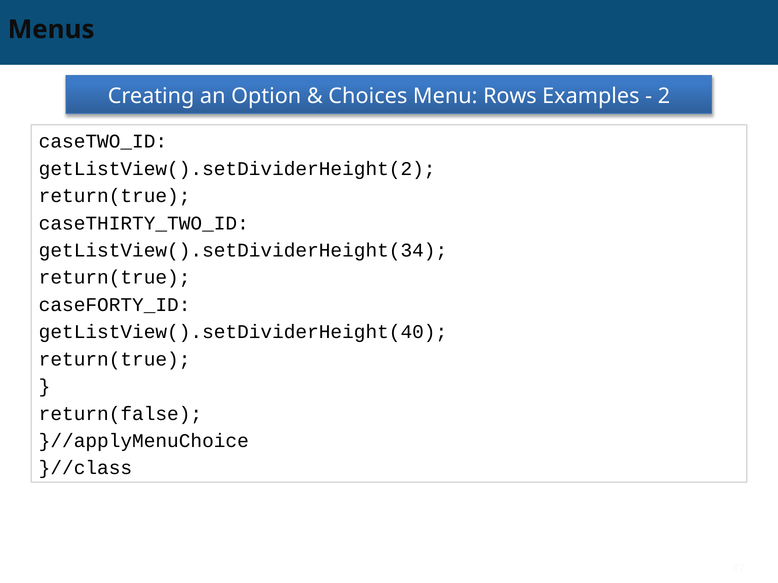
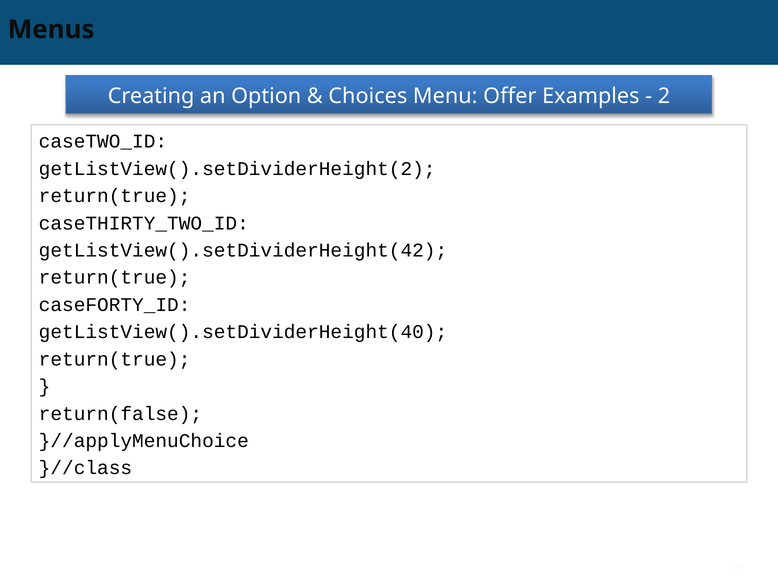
Rows: Rows -> Offer
getListView().setDividerHeight(34: getListView().setDividerHeight(34 -> getListView().setDividerHeight(42
